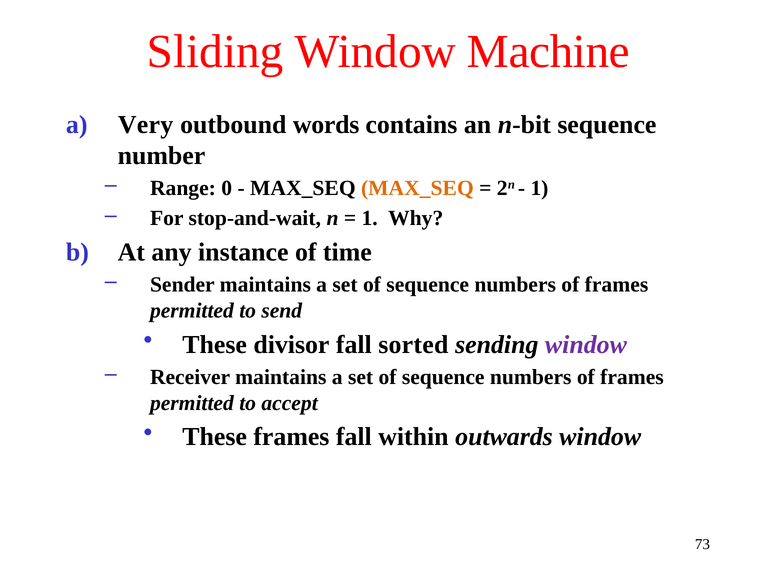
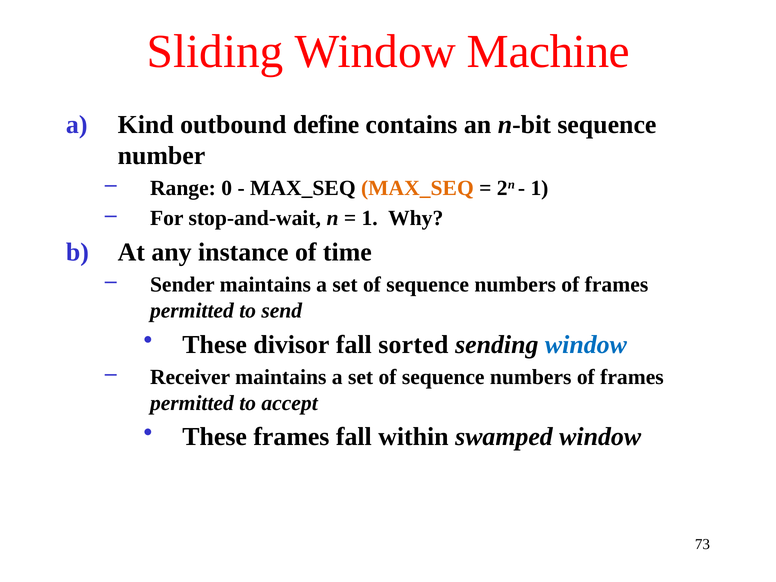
Very: Very -> Kind
words: words -> define
window at (586, 345) colour: purple -> blue
outwards: outwards -> swamped
